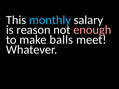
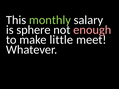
monthly colour: light blue -> light green
reason: reason -> sphere
balls: balls -> little
